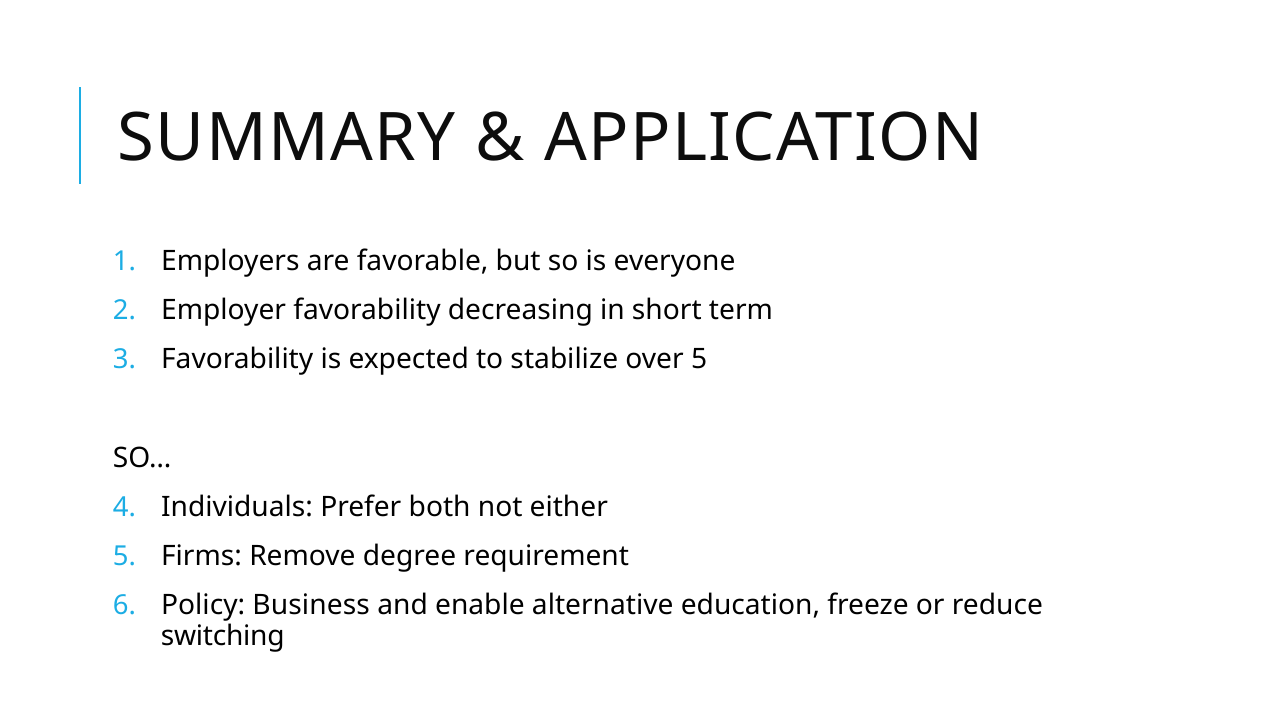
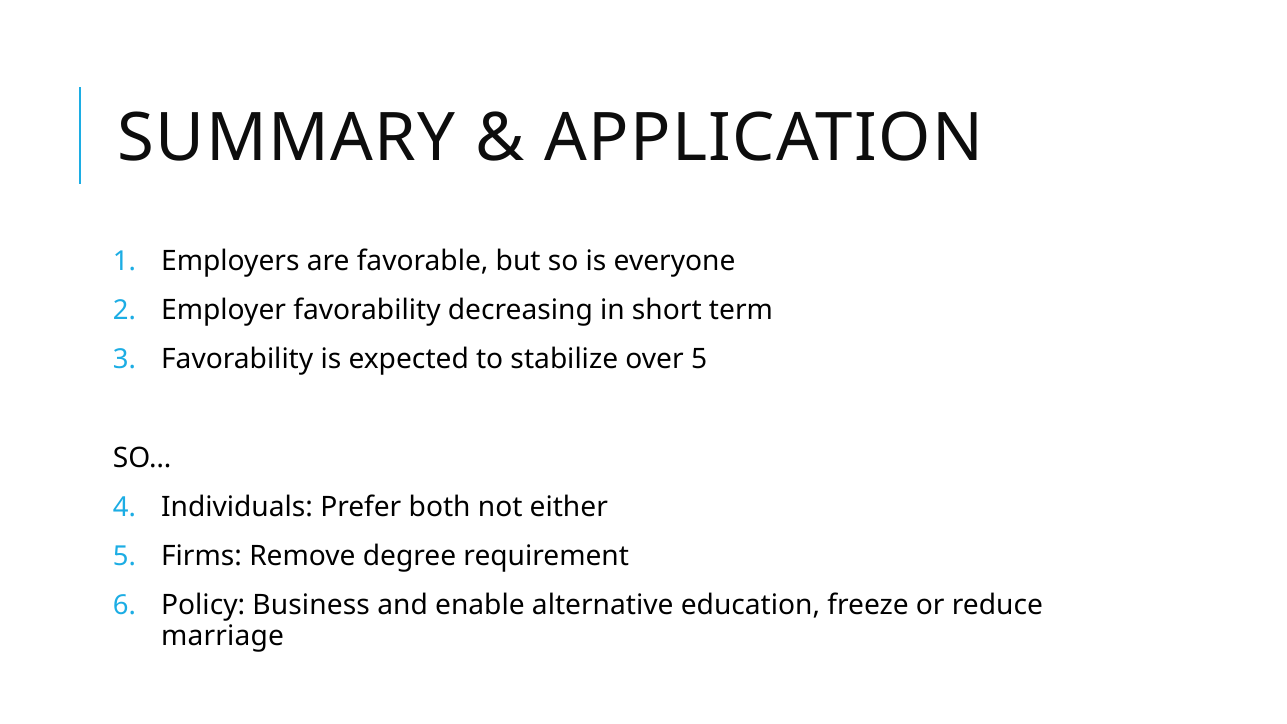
switching: switching -> marriage
